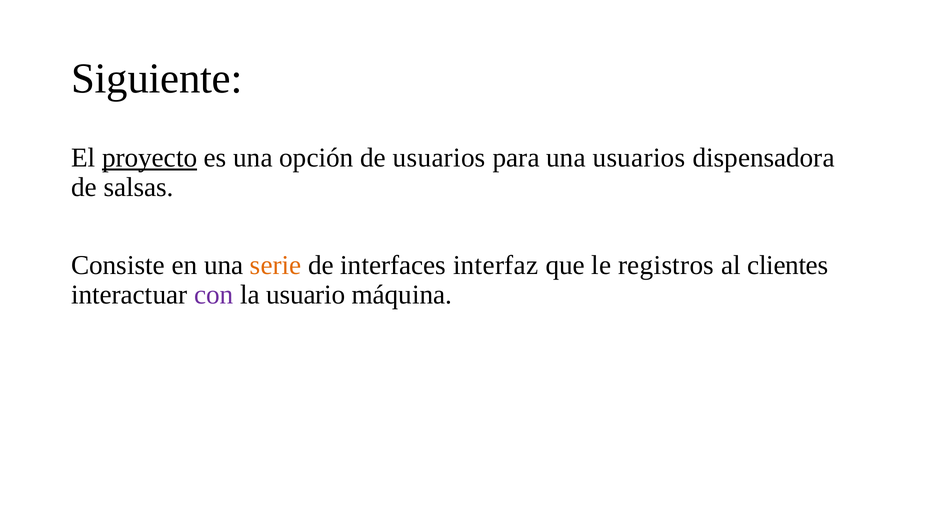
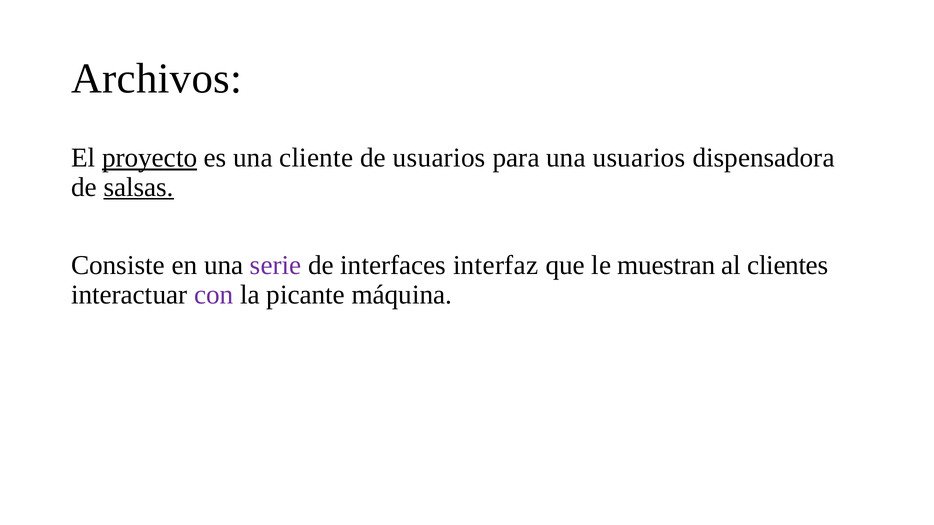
Siguiente: Siguiente -> Archivos
opción: opción -> cliente
salsas underline: none -> present
serie colour: orange -> purple
registros: registros -> muestran
usuario: usuario -> picante
